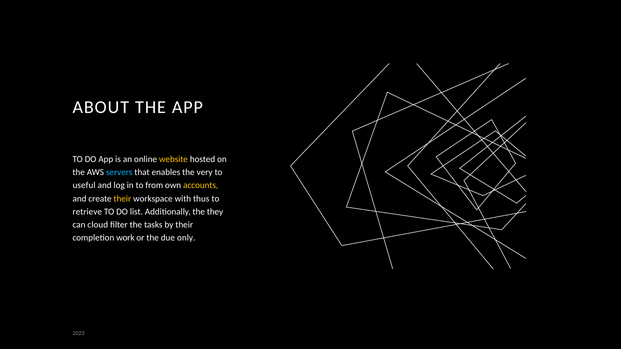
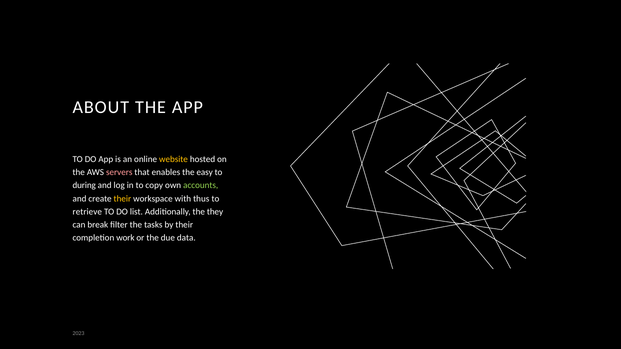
servers colour: light blue -> pink
very: very -> easy
useful: useful -> during
from: from -> copy
accounts colour: yellow -> light green
cloud: cloud -> break
only: only -> data
